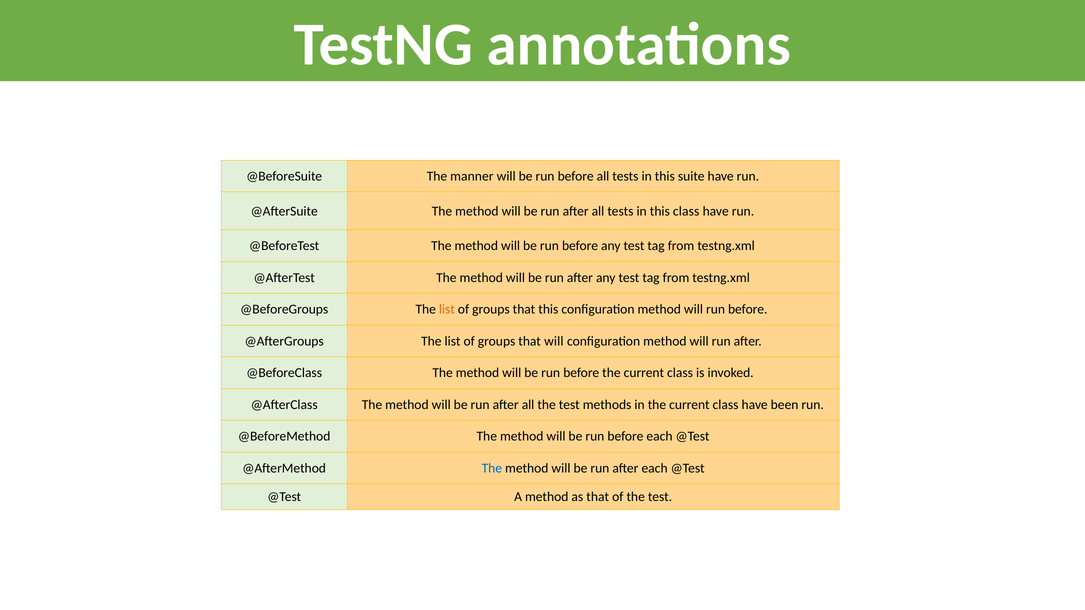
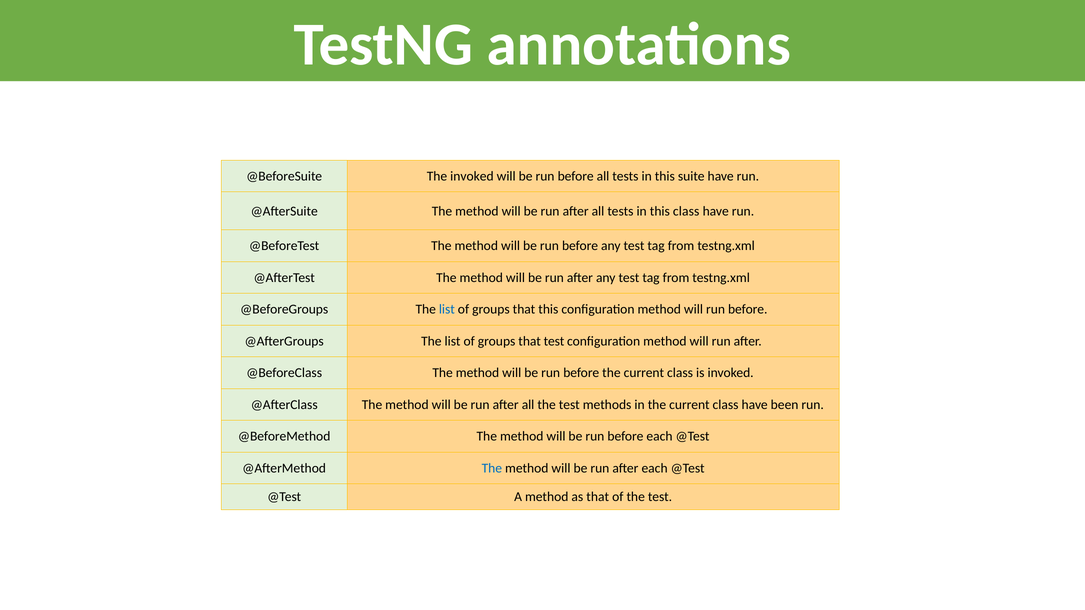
The manner: manner -> invoked
list at (447, 310) colour: orange -> blue
that will: will -> test
